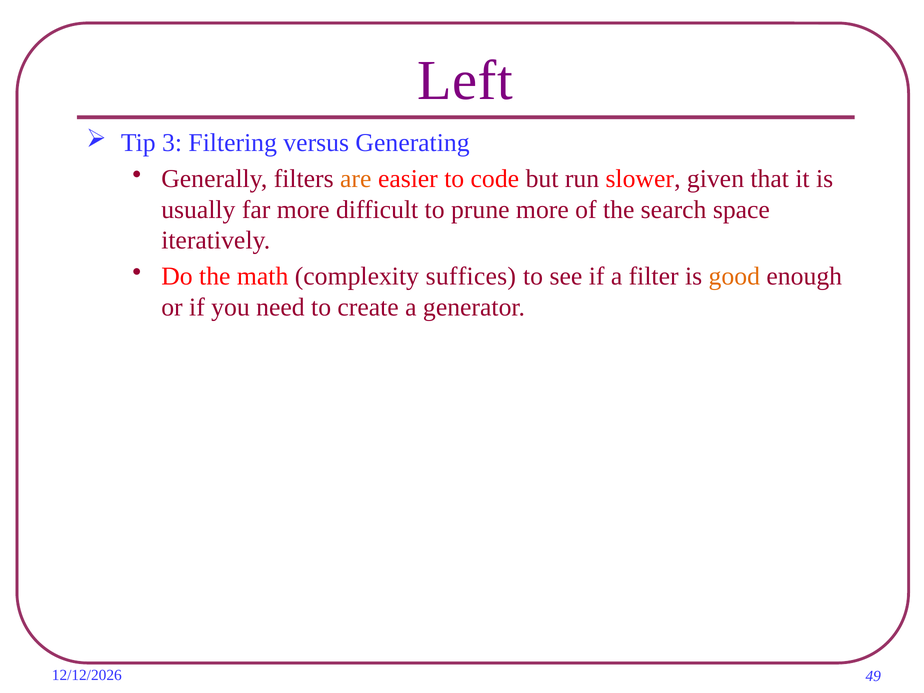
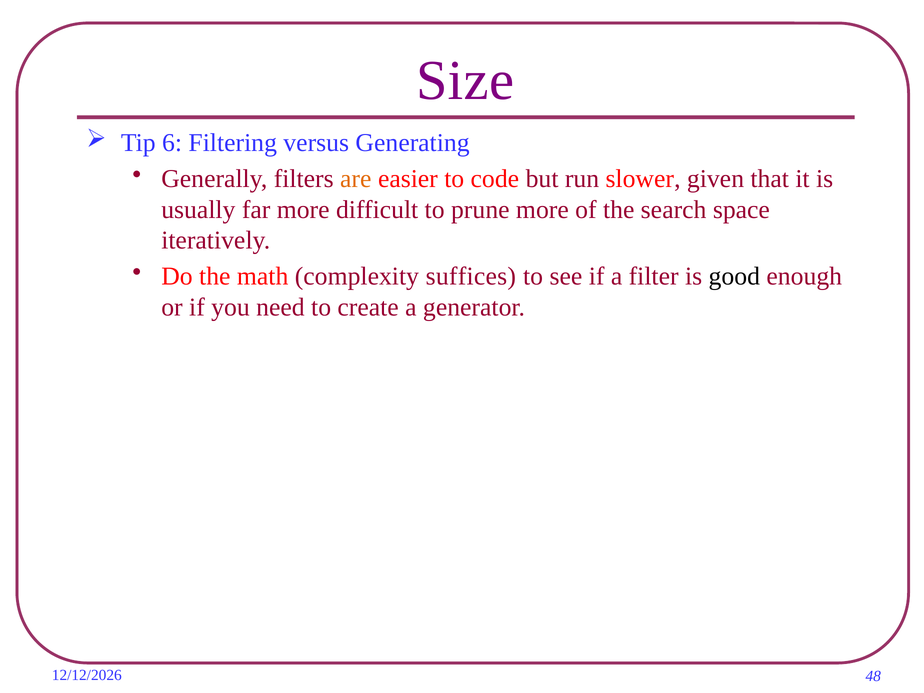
Left: Left -> Size
3: 3 -> 6
good colour: orange -> black
49: 49 -> 48
